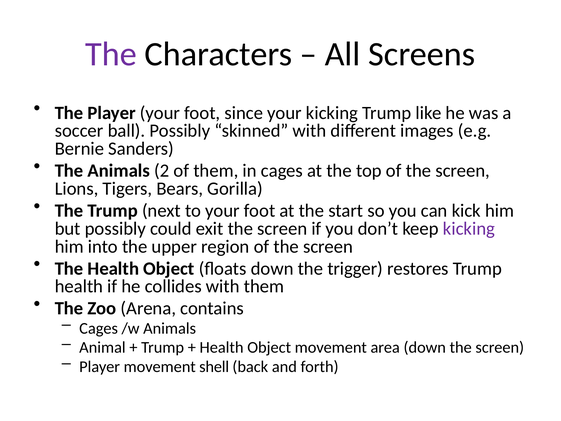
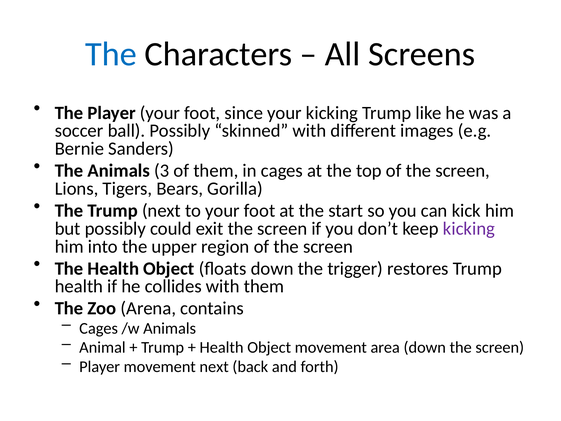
The at (111, 54) colour: purple -> blue
2: 2 -> 3
movement shell: shell -> next
